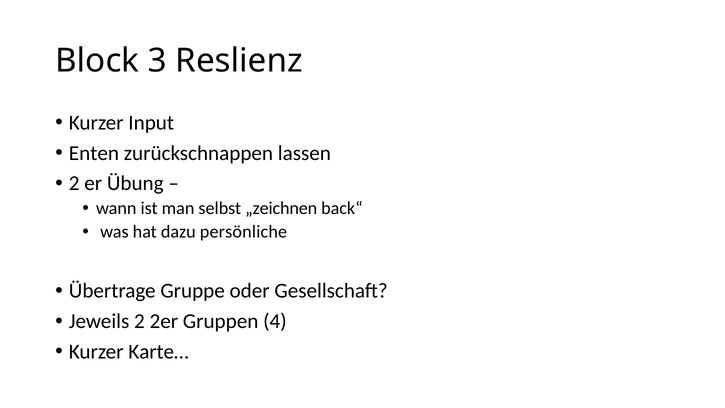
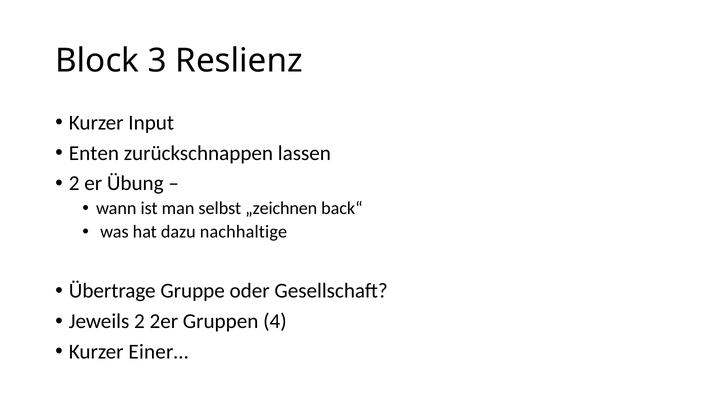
persönliche: persönliche -> nachhaltige
Karte…: Karte… -> Einer…
